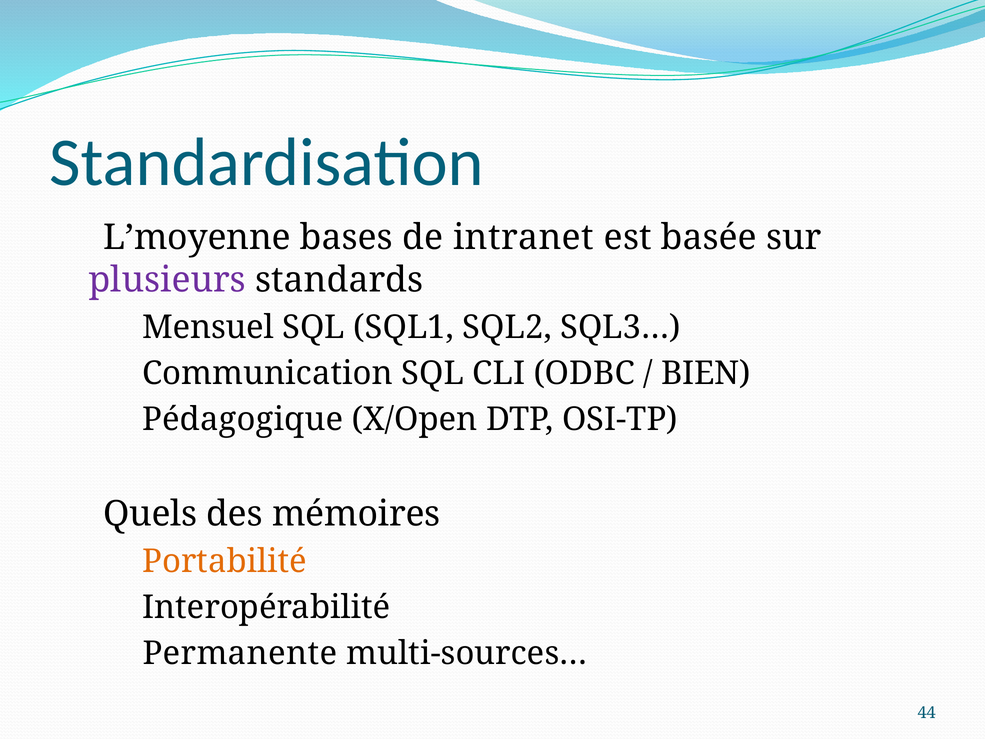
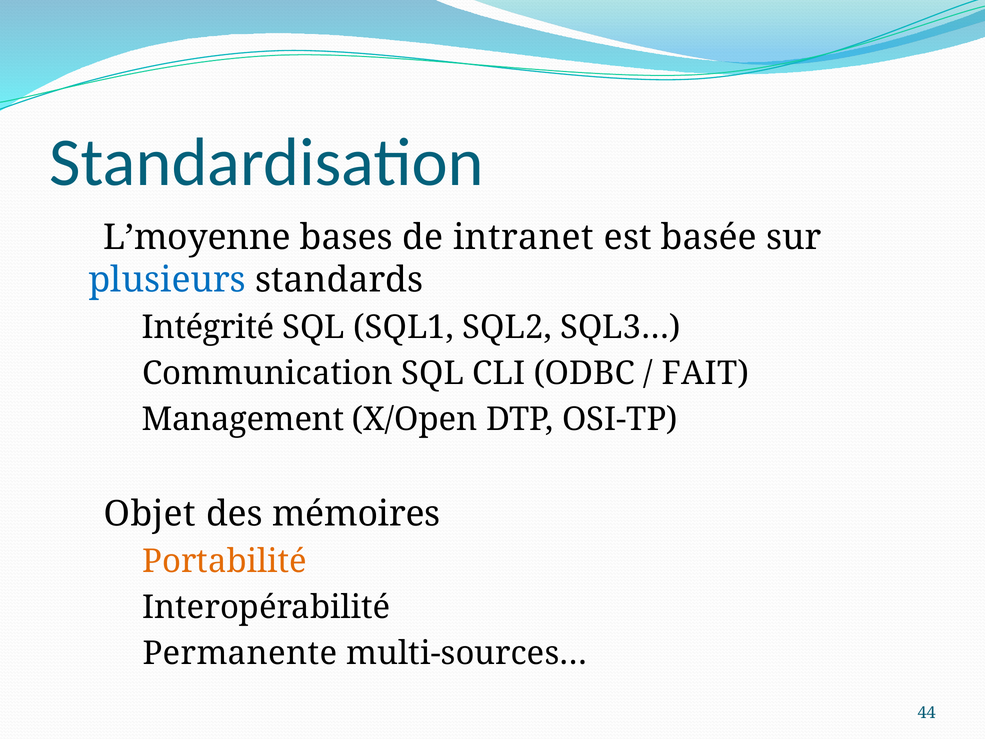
plusieurs colour: purple -> blue
Mensuel: Mensuel -> Intégrité
BIEN: BIEN -> FAIT
Pédagogique: Pédagogique -> Management
Quels: Quels -> Objet
